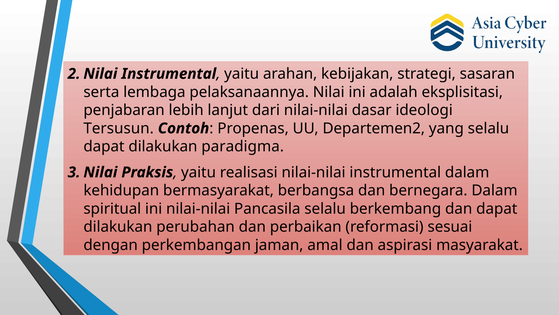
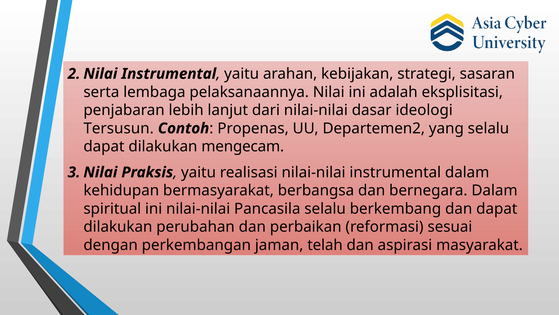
paradigma: paradigma -> mengecam
amal: amal -> telah
